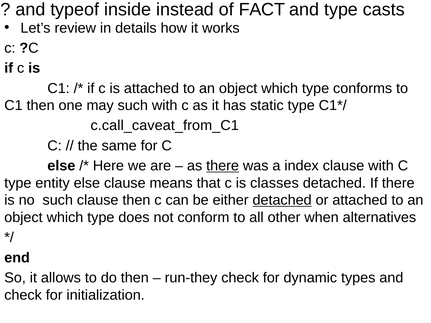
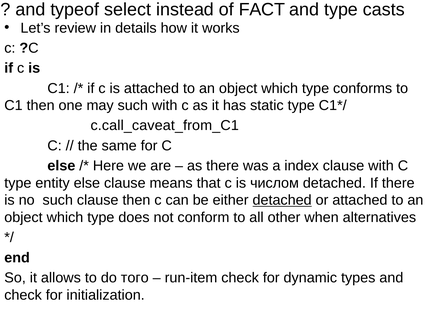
inside: inside -> select
there at (223, 166) underline: present -> none
classes: classes -> числом
do then: then -> того
run-they: run-they -> run-item
